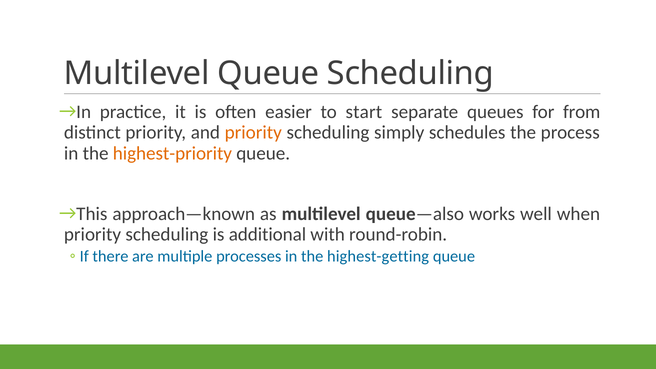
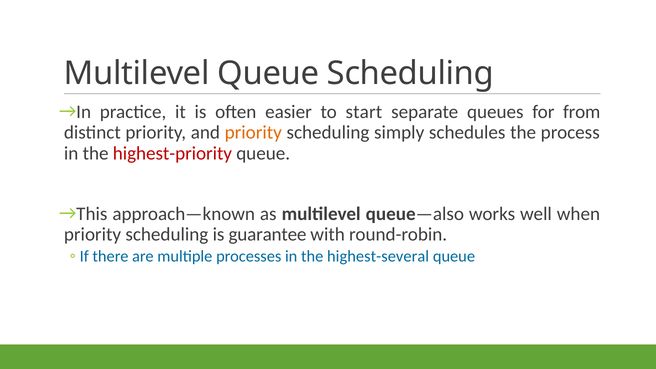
highest-priority colour: orange -> red
additional: additional -> guarantee
highest-getting: highest-getting -> highest-several
